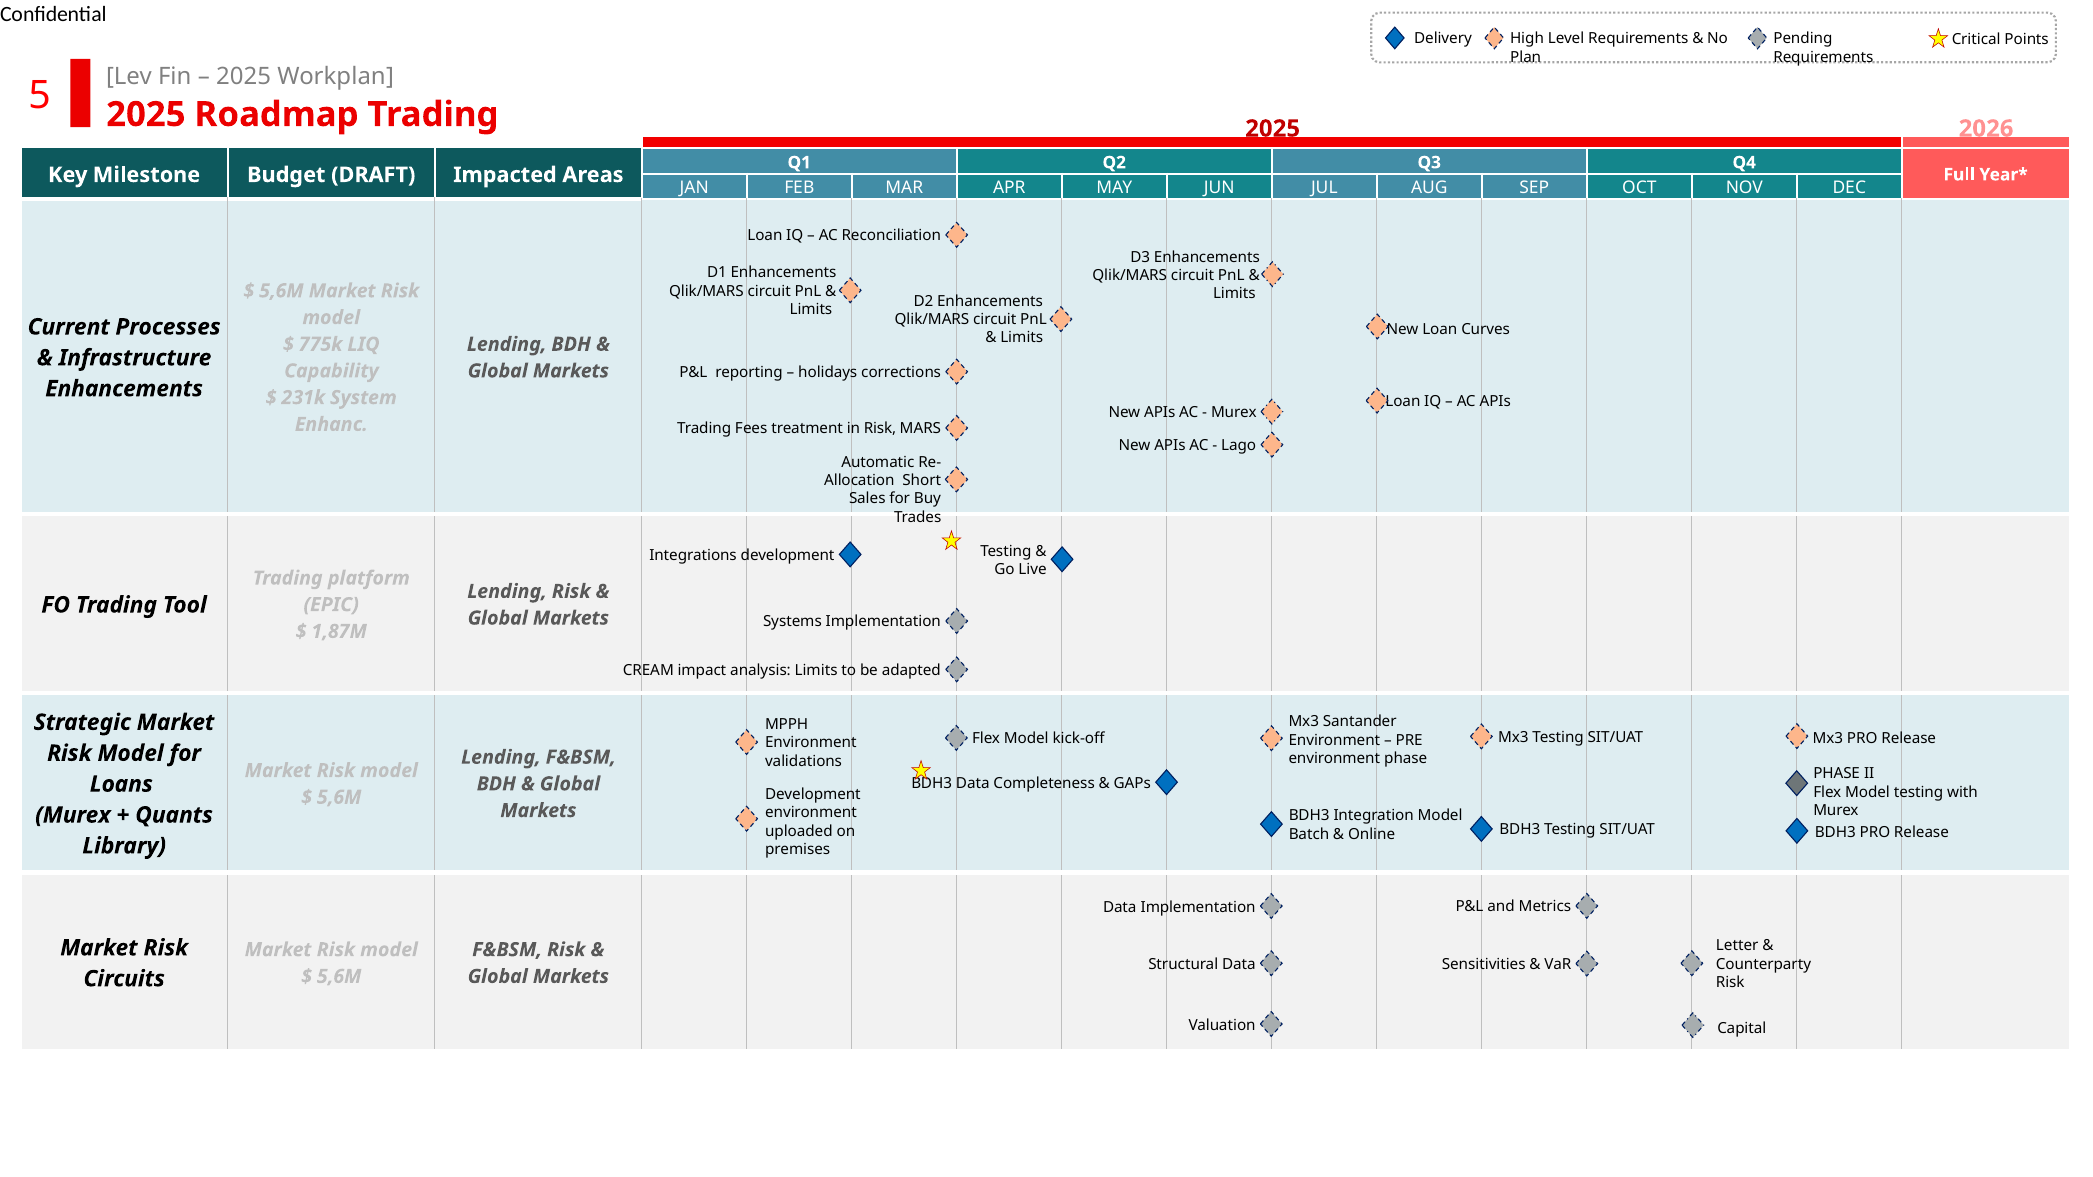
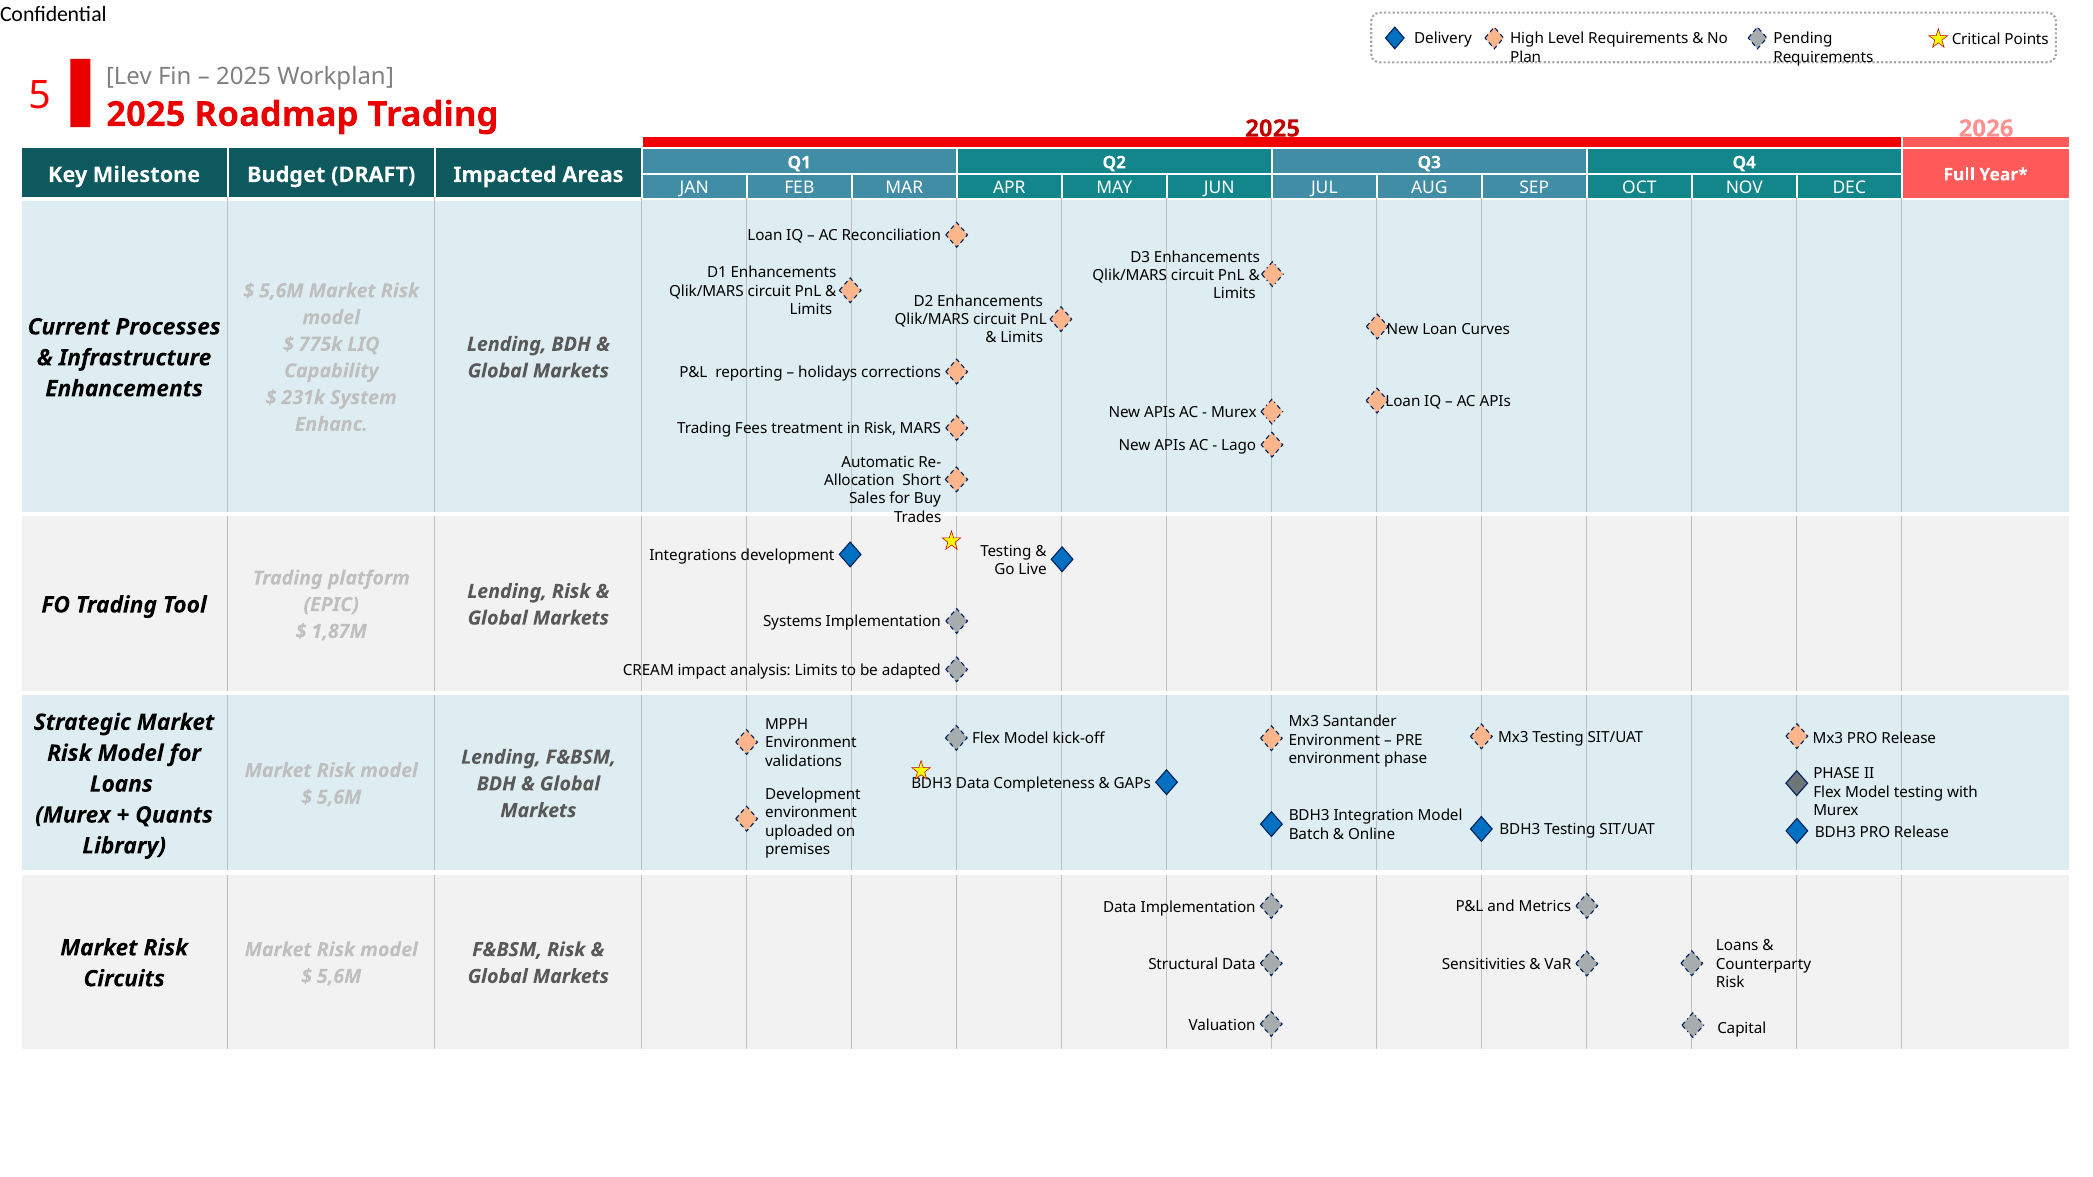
Letter at (1737, 946): Letter -> Loans
